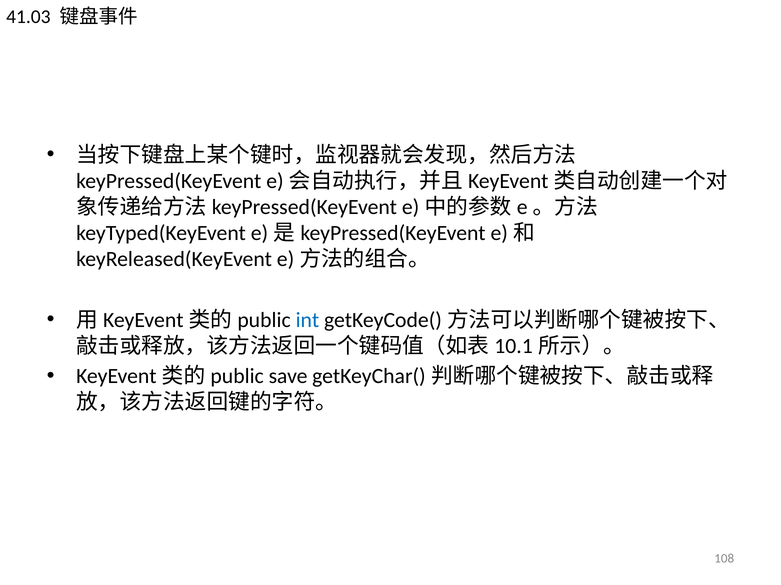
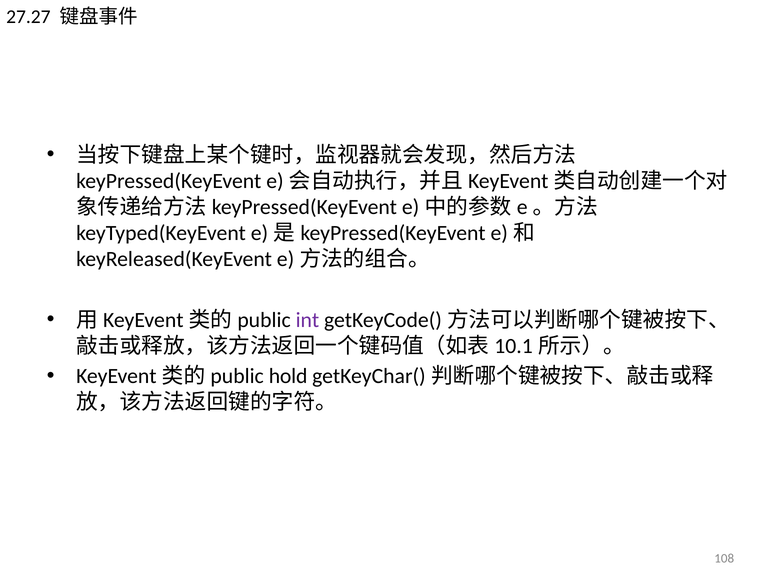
41.03: 41.03 -> 27.27
int colour: blue -> purple
save: save -> hold
